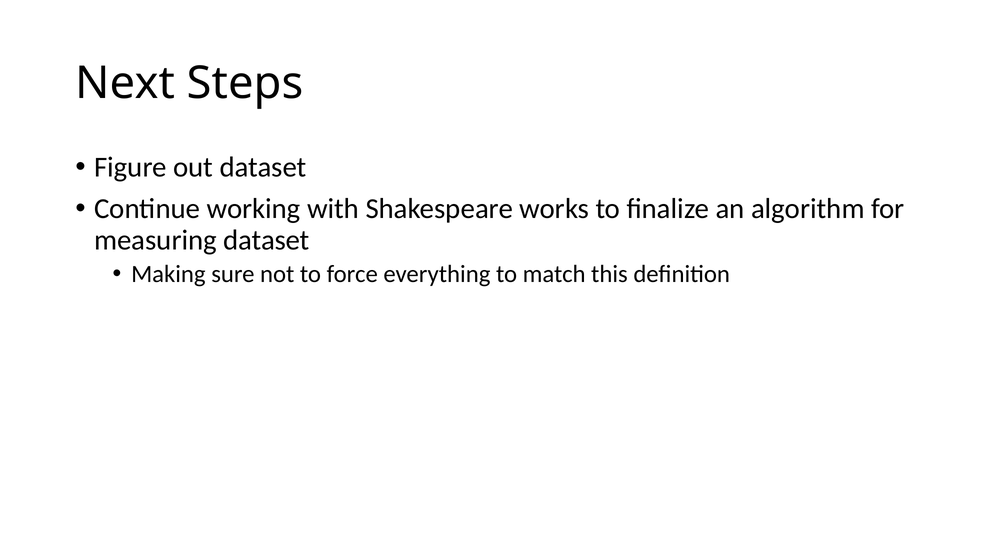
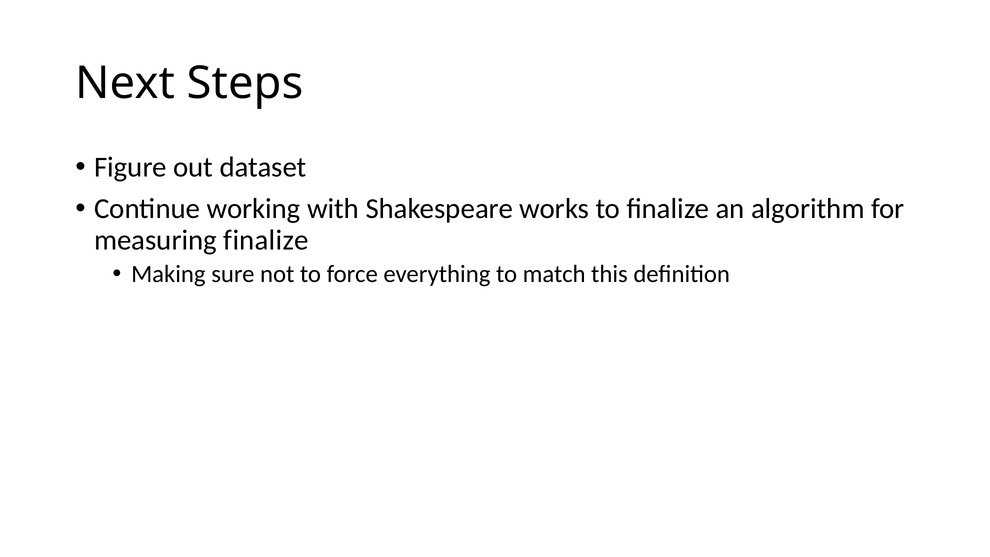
measuring dataset: dataset -> finalize
